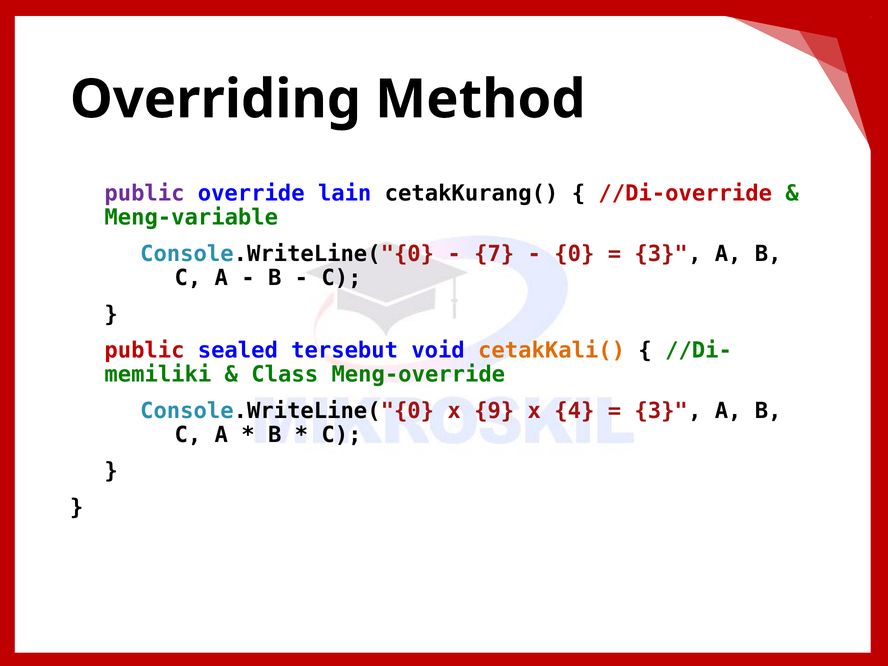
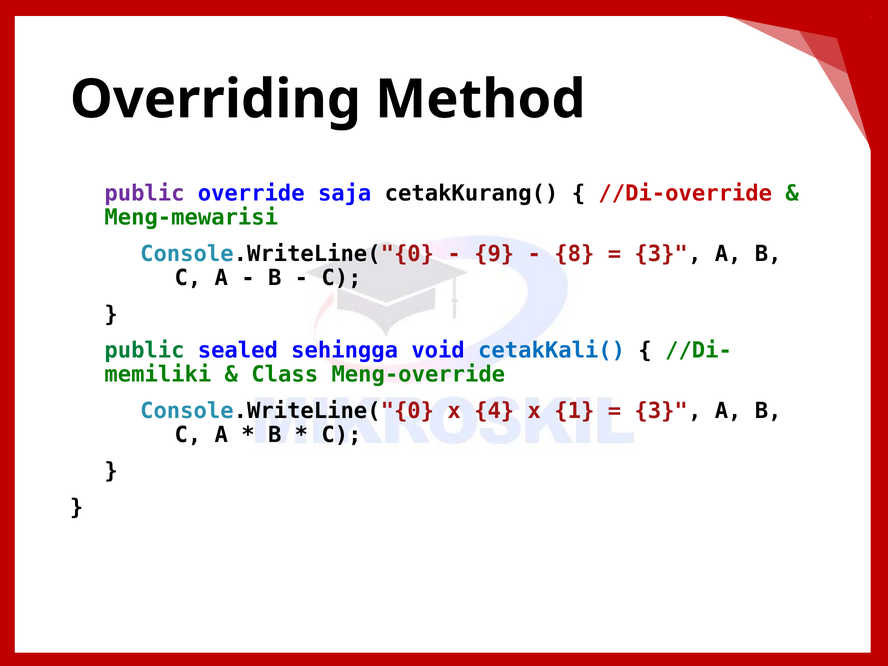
lain: lain -> saja
Meng-variable: Meng-variable -> Meng-mewarisi
7: 7 -> 9
0: 0 -> 8
public at (145, 351) colour: red -> green
tersebut: tersebut -> sehingga
cetakKali( colour: orange -> blue
9: 9 -> 4
4: 4 -> 1
